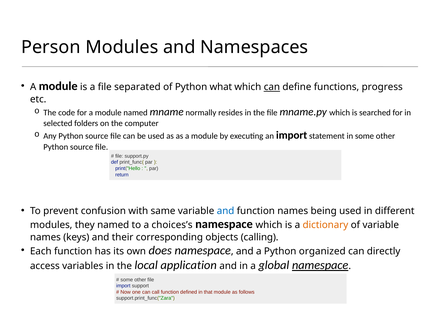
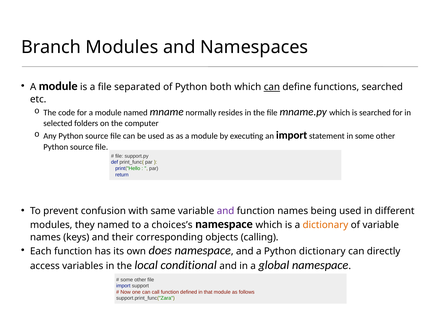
Person: Person -> Branch
what: what -> both
functions progress: progress -> searched
and at (226, 211) colour: blue -> purple
Python organized: organized -> dictionary
application: application -> conditional
namespace at (320, 265) underline: present -> none
